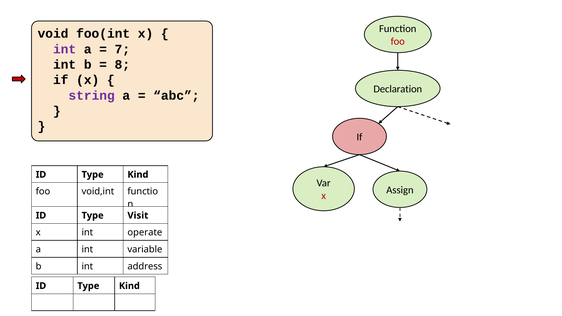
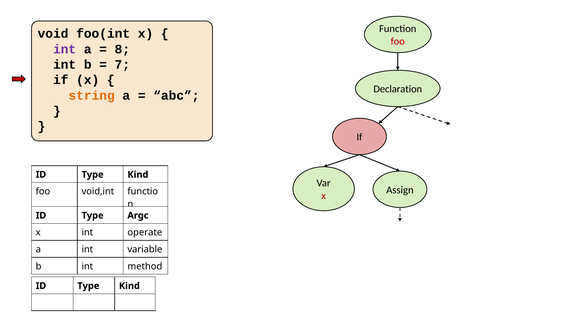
7: 7 -> 8
8: 8 -> 7
string colour: purple -> orange
Visit: Visit -> Argc
address: address -> method
